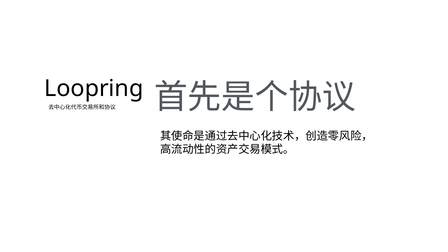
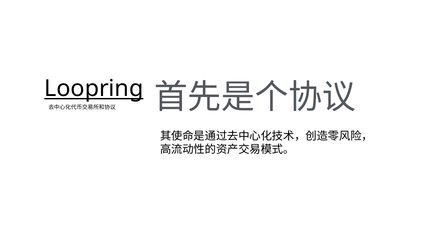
Loopring underline: none -> present
